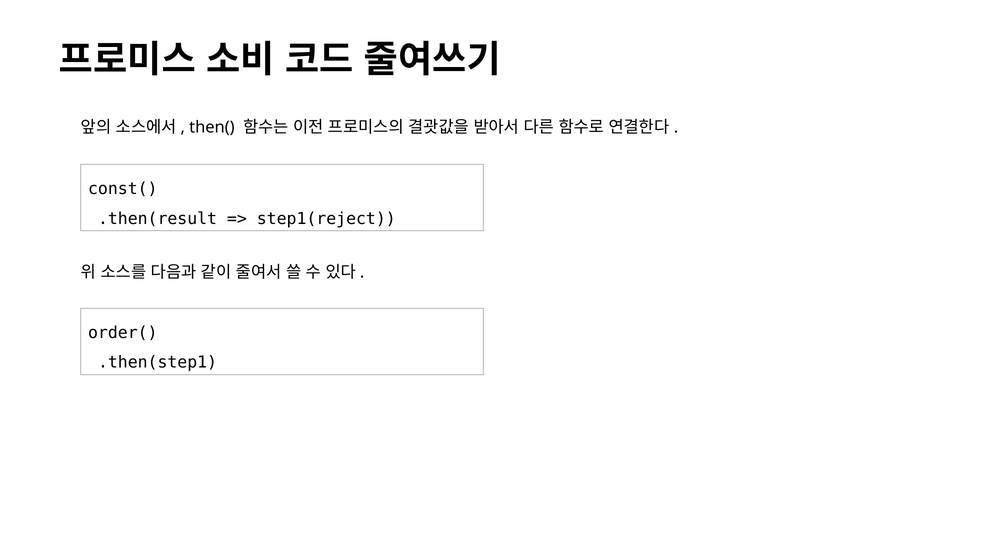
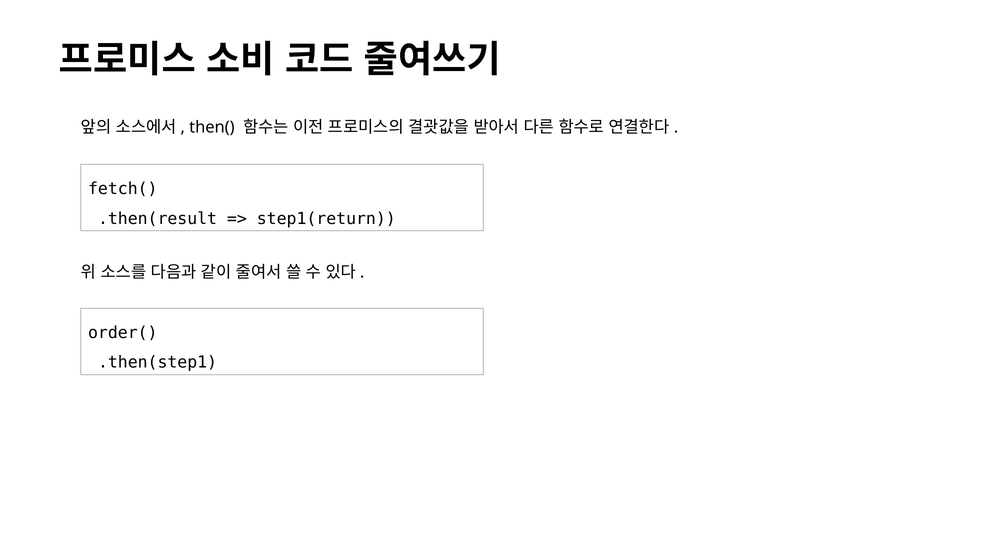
const(: const( -> fetch(
step1(reject: step1(reject -> step1(return
